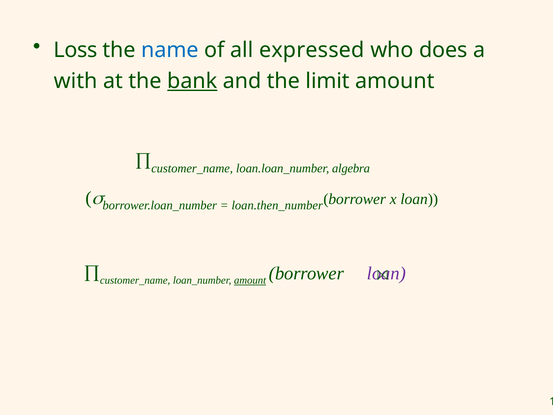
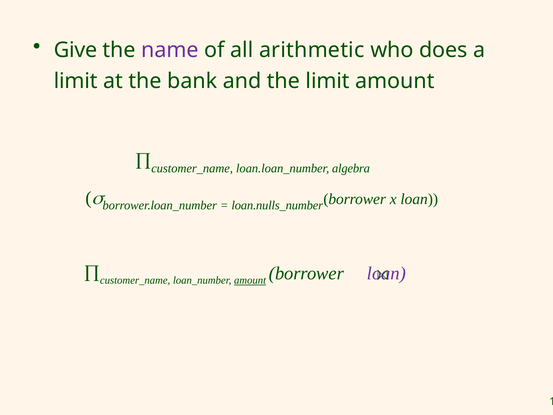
Loss: Loss -> Give
name colour: blue -> purple
expressed: expressed -> arithmetic
with at (76, 81): with -> limit
bank underline: present -> none
loan.then_number: loan.then_number -> loan.nulls_number
